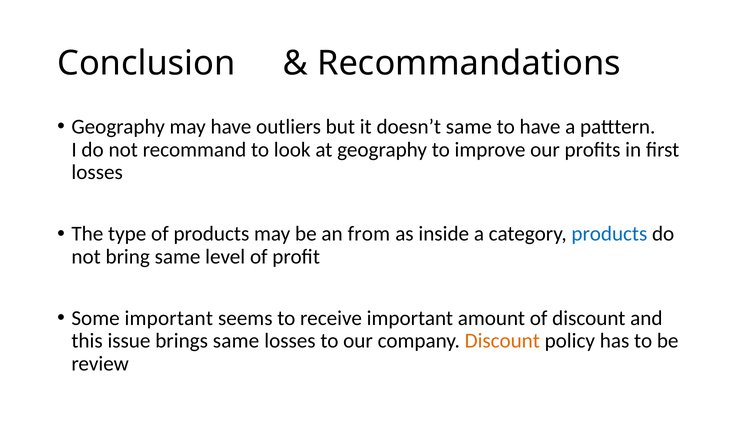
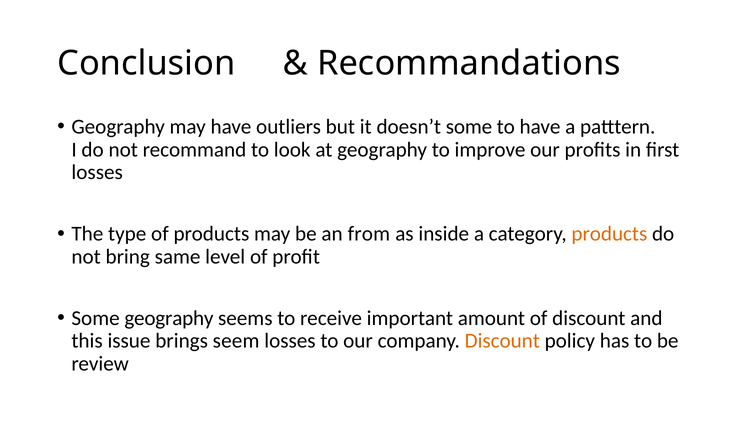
doesn’t same: same -> some
products at (609, 234) colour: blue -> orange
Some important: important -> geography
brings same: same -> seem
